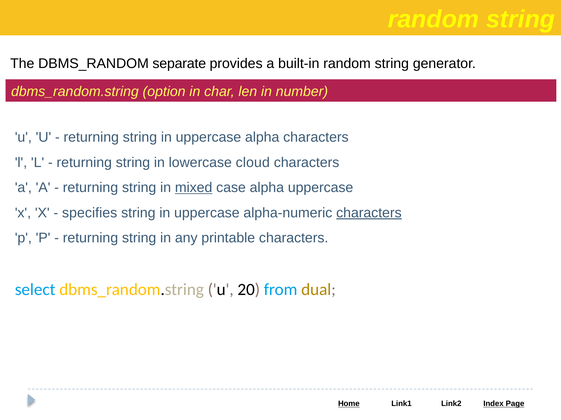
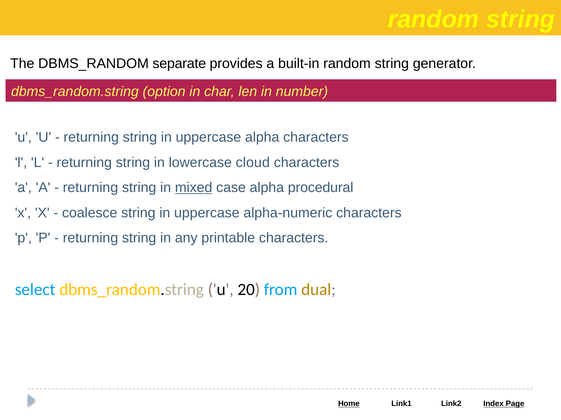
alpha uppercase: uppercase -> procedural
specifies: specifies -> coalesce
characters at (369, 213) underline: present -> none
